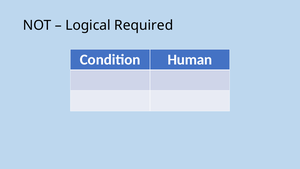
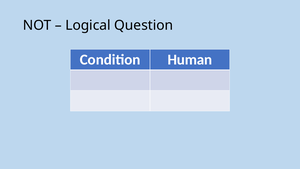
Required: Required -> Question
